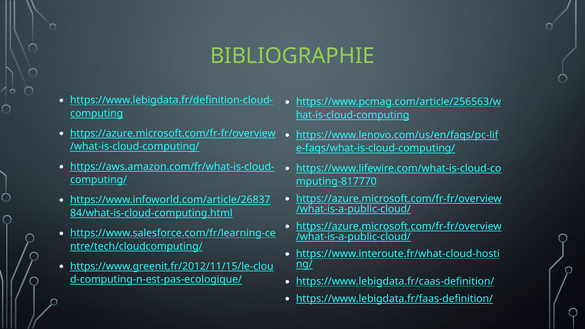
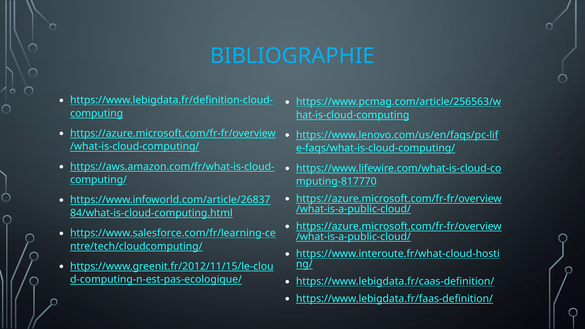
BIBLIOGRAPHIE colour: light green -> light blue
